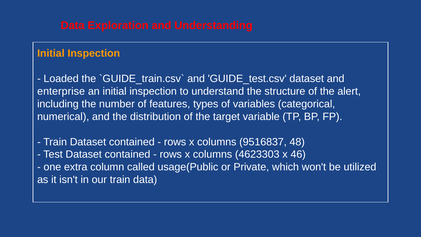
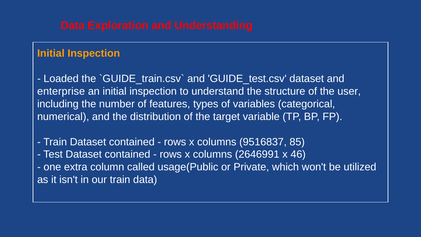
alert: alert -> user
48: 48 -> 85
4623303: 4623303 -> 2646991
